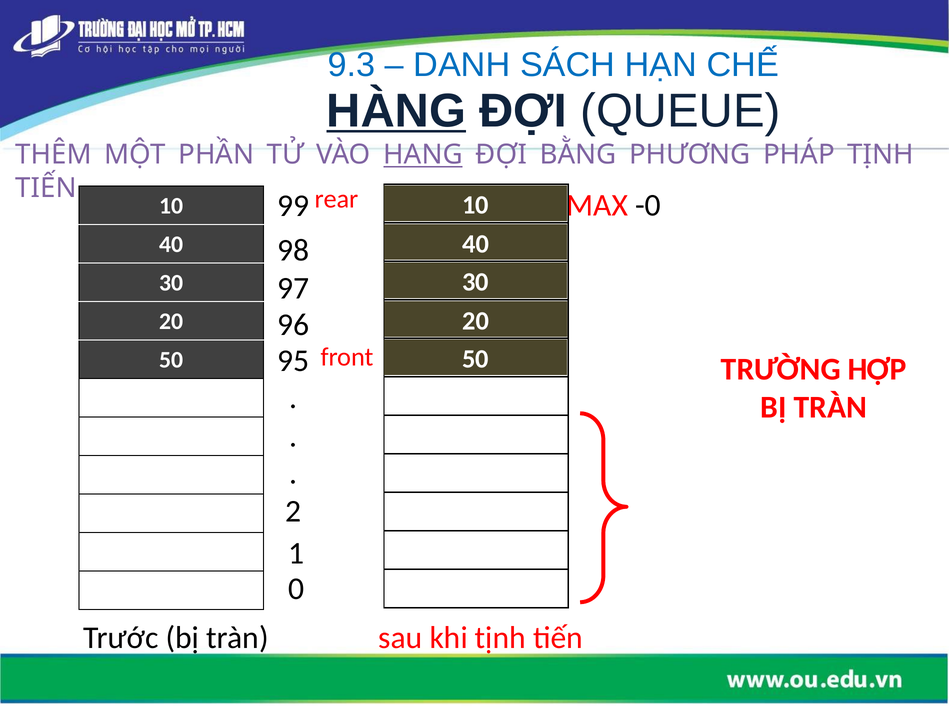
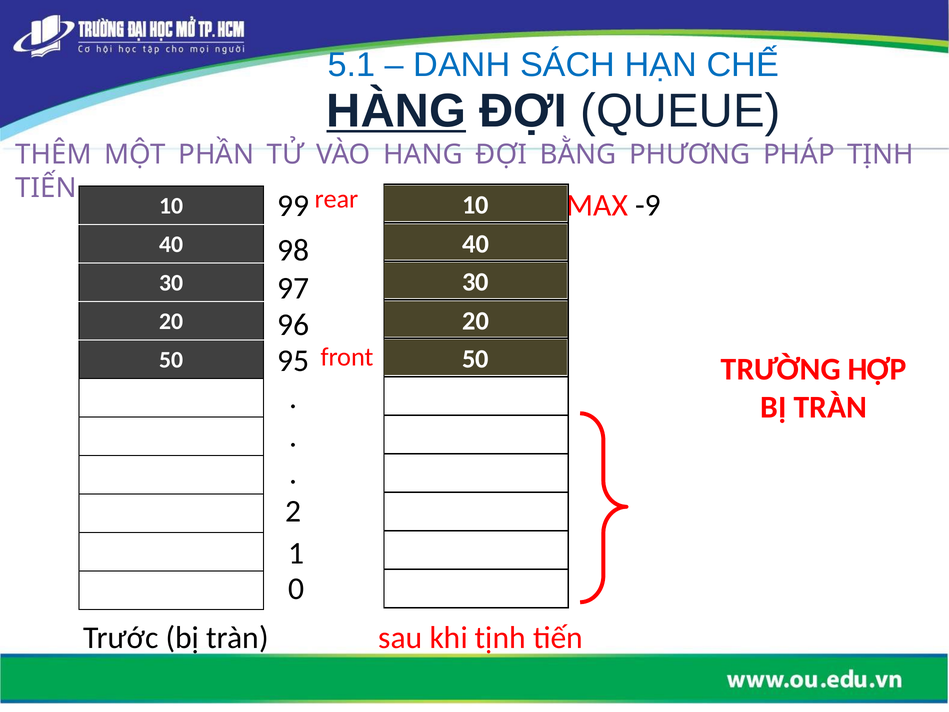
9.3: 9.3 -> 5.1
HANG underline: present -> none
-0: -0 -> -9
